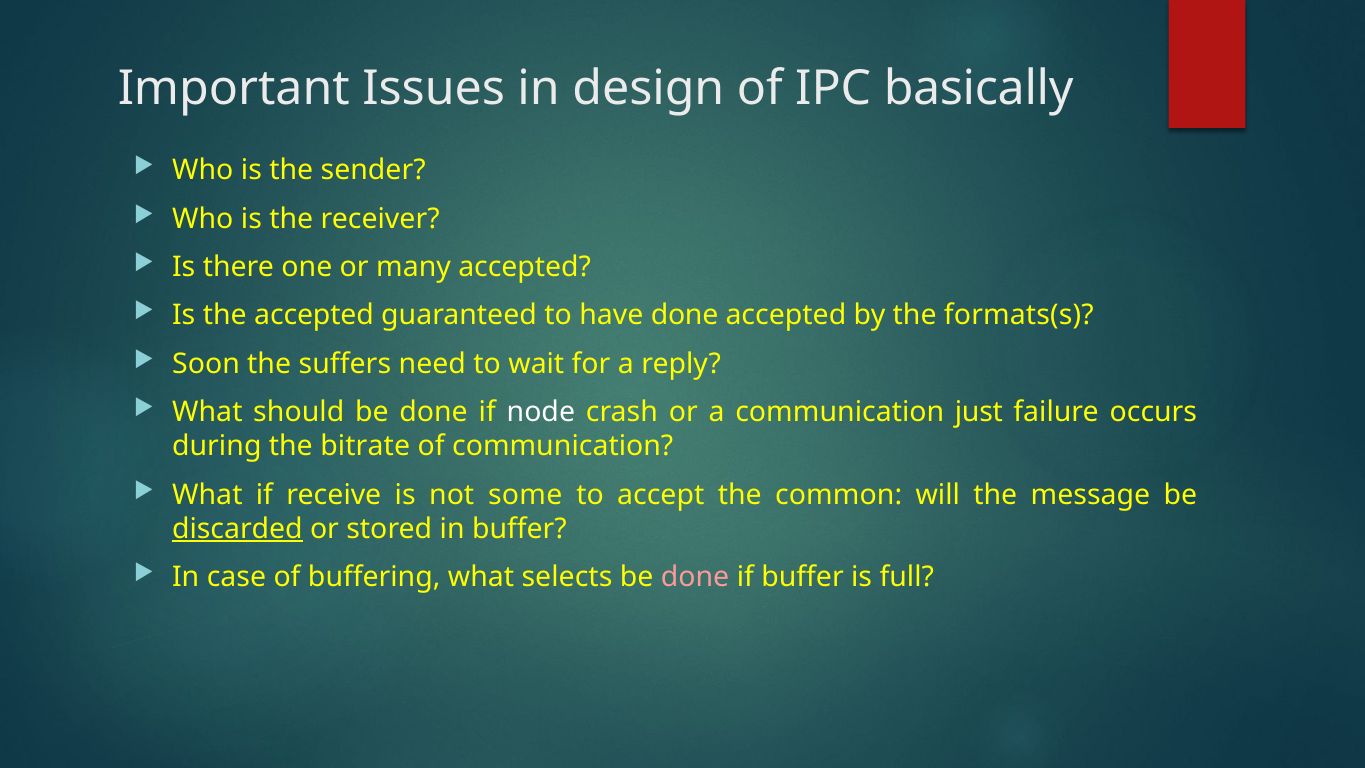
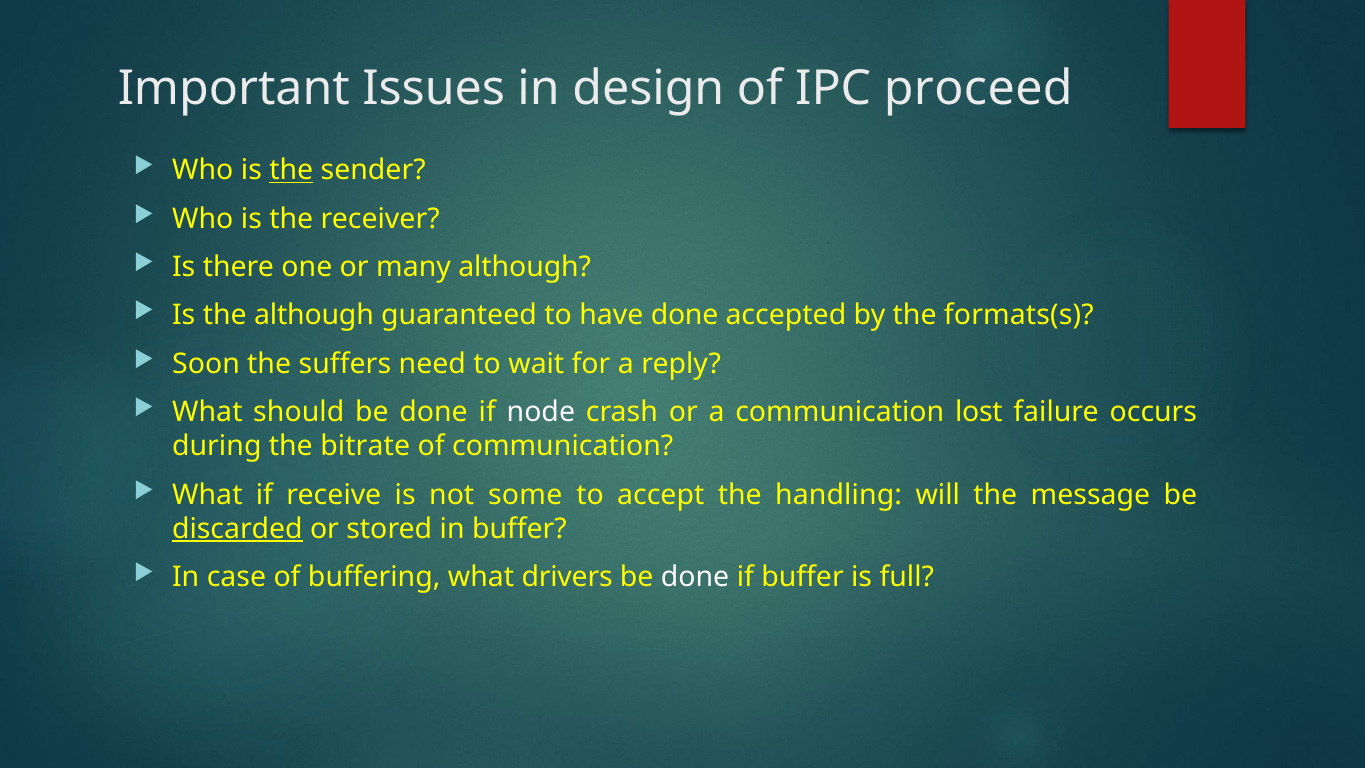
basically: basically -> proceed
the at (291, 170) underline: none -> present
many accepted: accepted -> although
the accepted: accepted -> although
just: just -> lost
common: common -> handling
selects: selects -> drivers
done at (695, 577) colour: pink -> white
